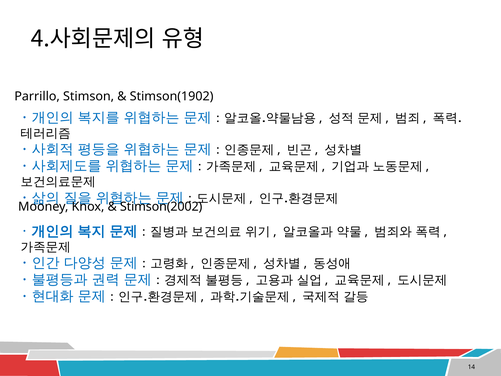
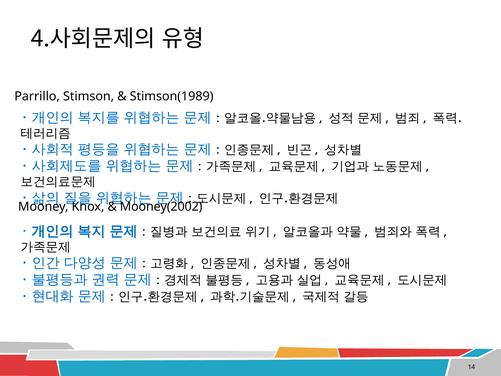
Stimson(1902: Stimson(1902 -> Stimson(1989
Stimson(2002: Stimson(2002 -> Mooney(2002
